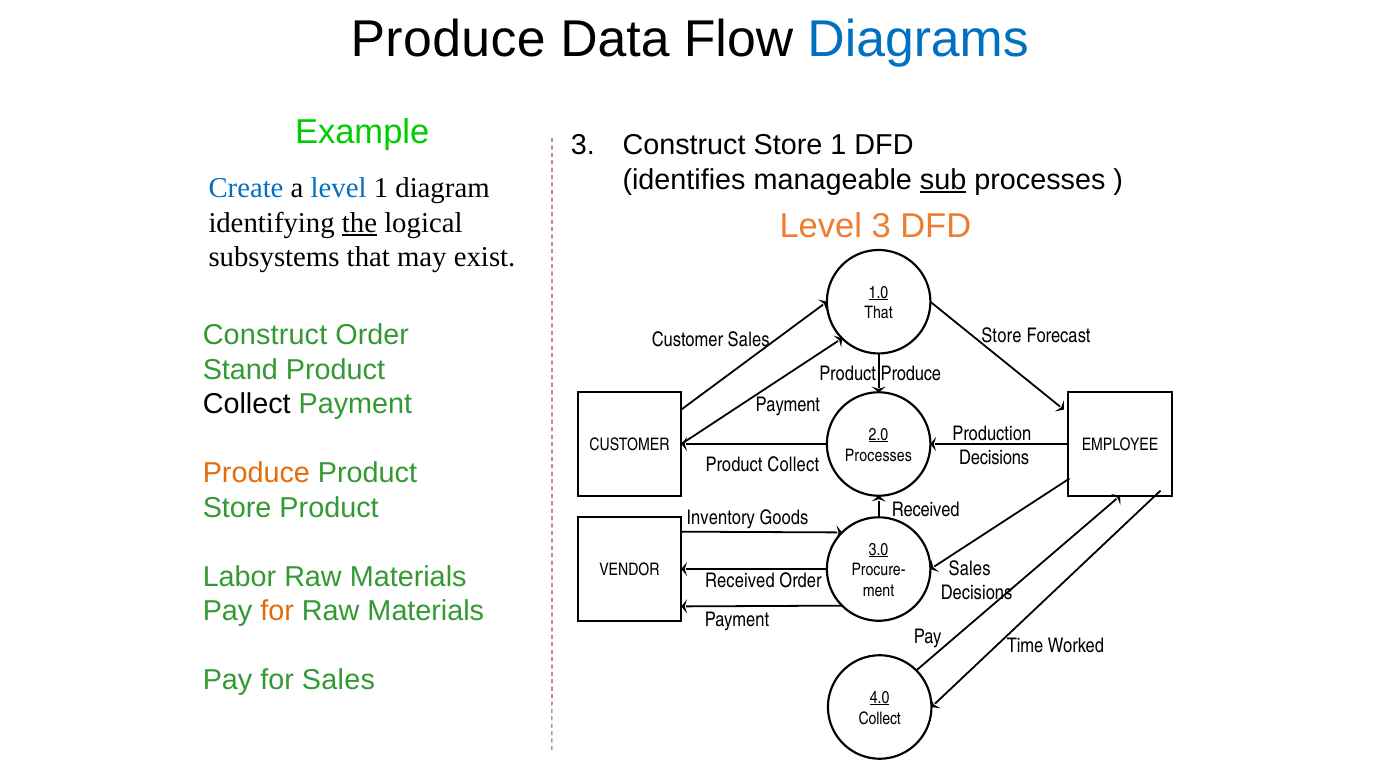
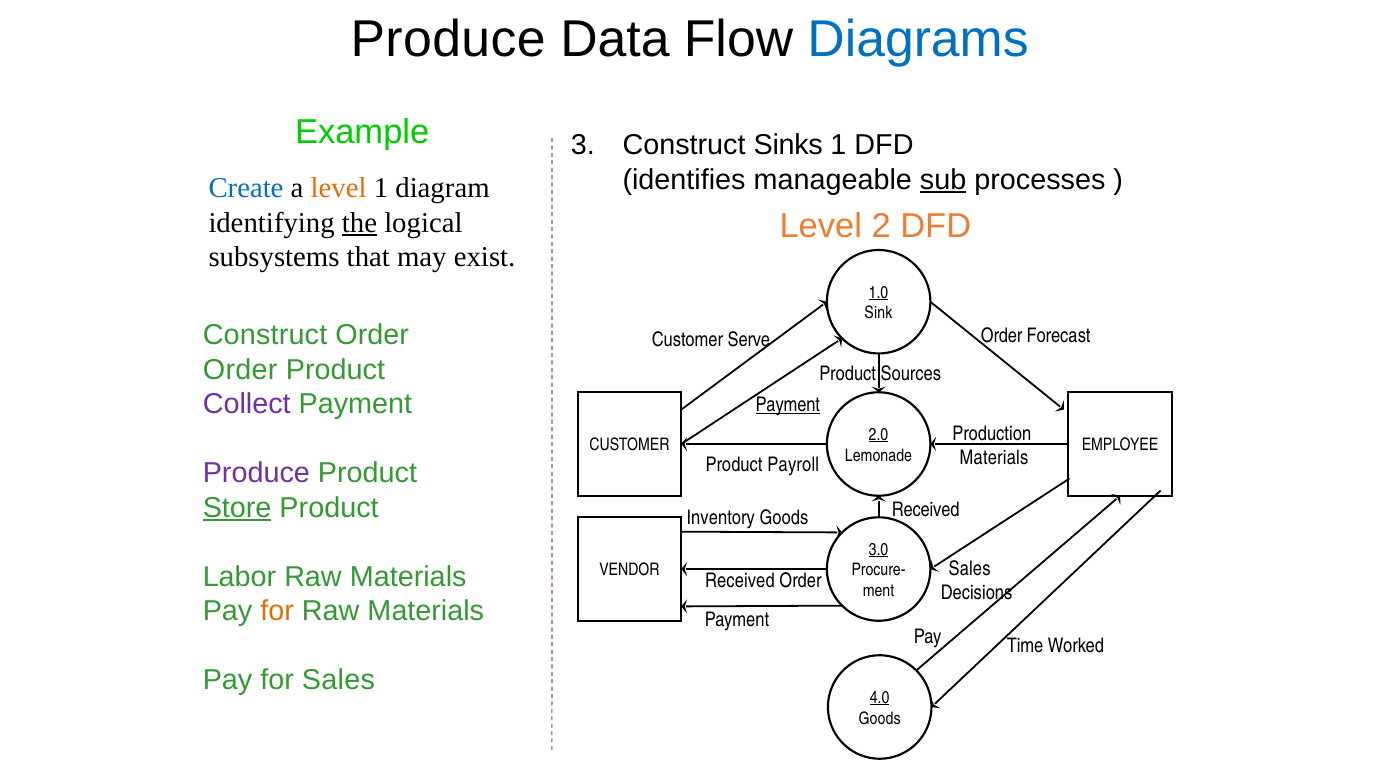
Construct Store: Store -> Sinks
level at (339, 188) colour: blue -> orange
Level 3: 3 -> 2
That at (879, 313): That -> Sink
Store at (1001, 336): Store -> Order
Customer Sales: Sales -> Serve
Stand at (240, 370): Stand -> Order
Product Produce: Produce -> Sources
Collect at (247, 404) colour: black -> purple
Payment at (788, 405) underline: none -> present
Processes at (878, 456): Processes -> Lemonade
Decisions at (994, 458): Decisions -> Materials
Collect at (793, 465): Collect -> Payroll
Produce at (256, 473) colour: orange -> purple
Store at (237, 508) underline: none -> present
Collect at (880, 719): Collect -> Goods
